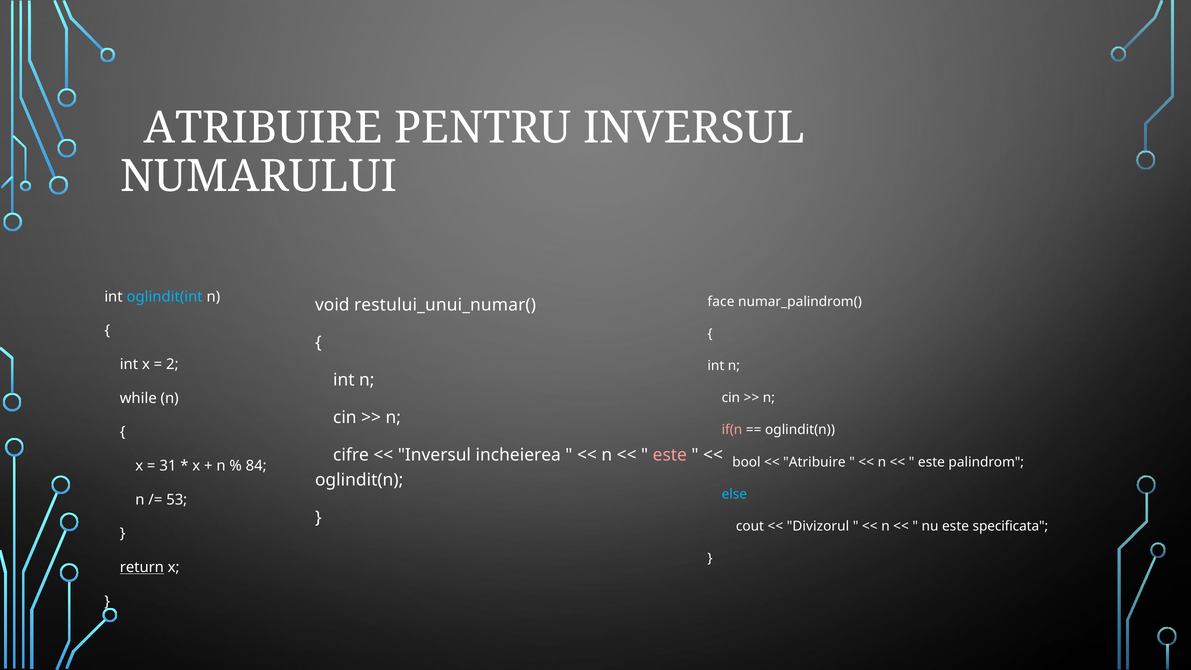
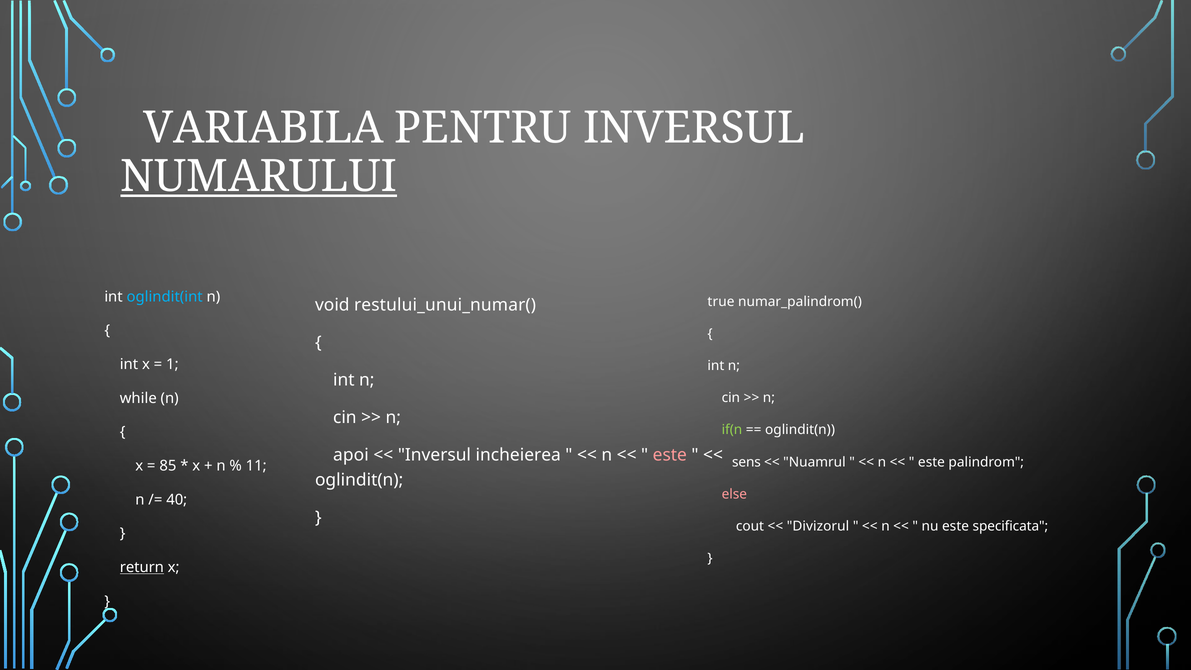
ATRIBUIRE at (263, 128): ATRIBUIRE -> VARIABILA
NUMARULUI underline: none -> present
face: face -> true
2: 2 -> 1
if(n colour: pink -> light green
cifre: cifre -> apoi
bool: bool -> sens
Atribuire at (814, 462): Atribuire -> Nuamrul
31: 31 -> 85
84: 84 -> 11
else colour: light blue -> pink
53: 53 -> 40
